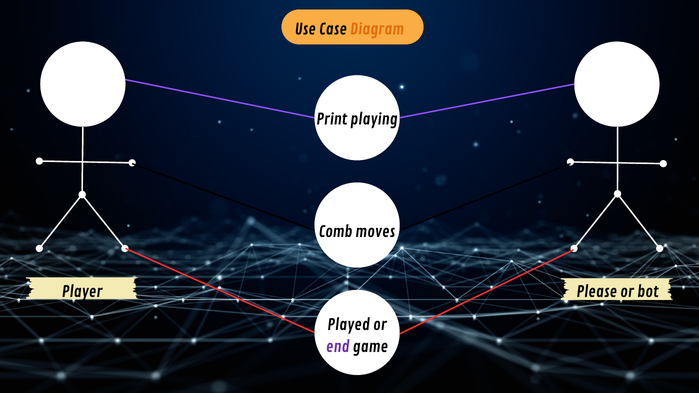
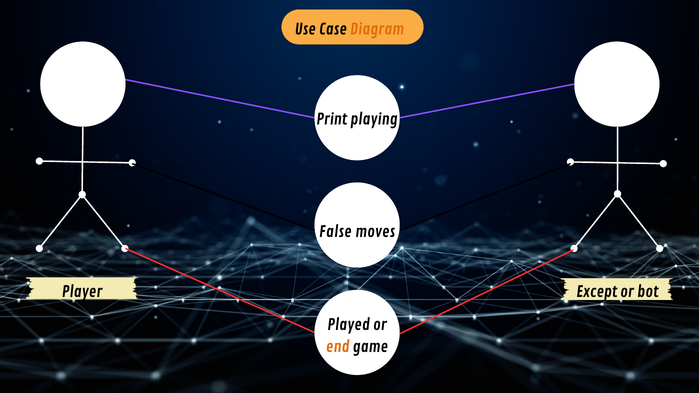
Comb: Comb -> False
Please: Please -> Except
end colour: purple -> orange
